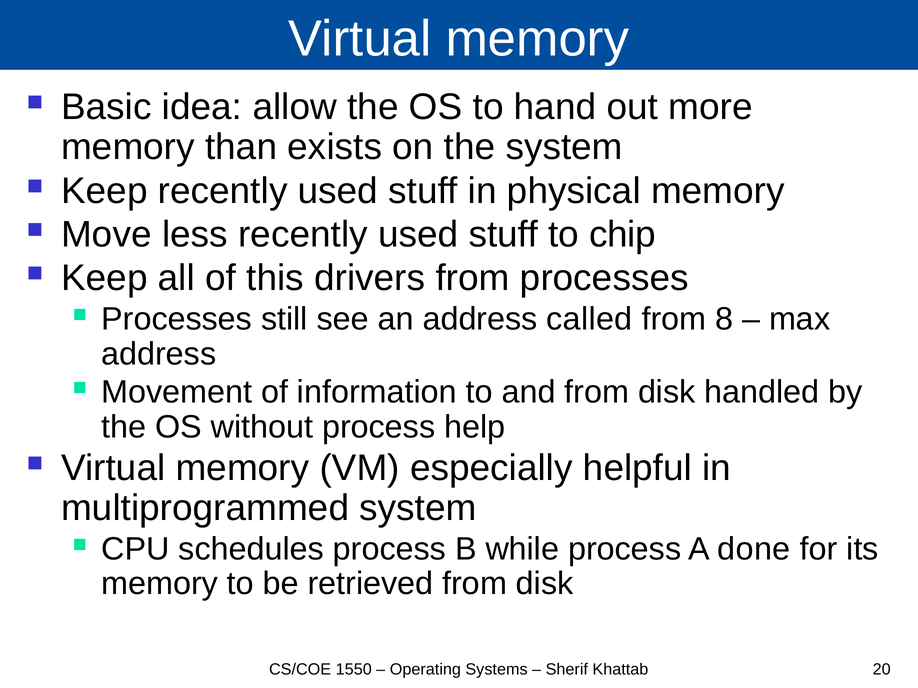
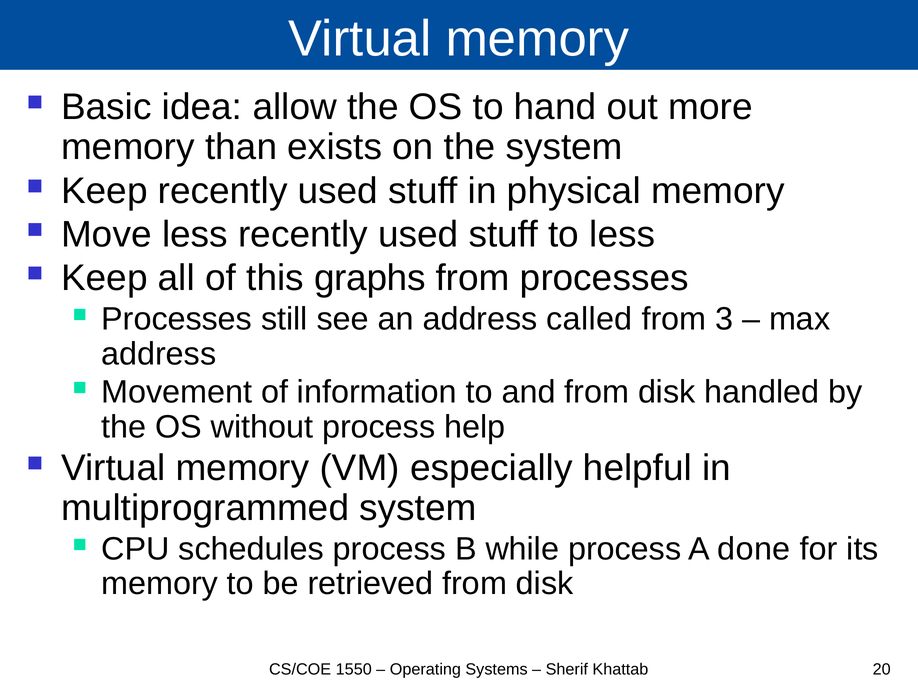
to chip: chip -> less
drivers: drivers -> graphs
8: 8 -> 3
